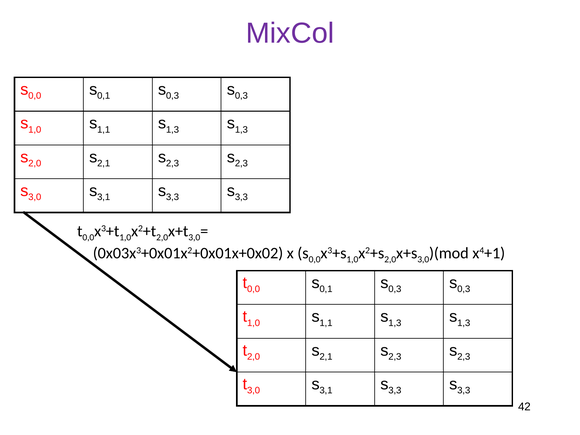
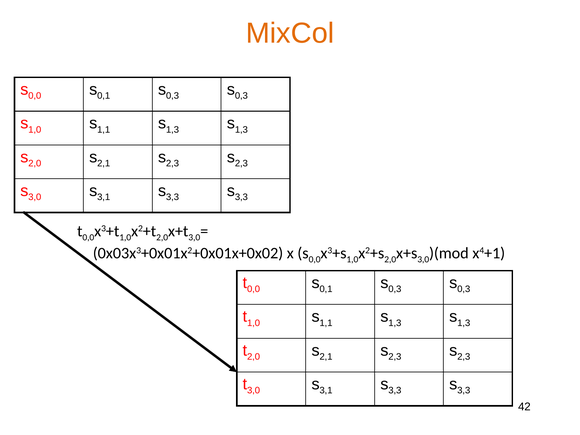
MixCol colour: purple -> orange
